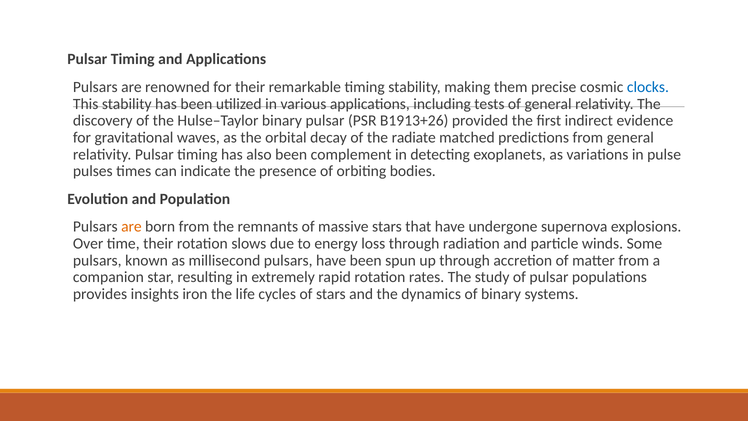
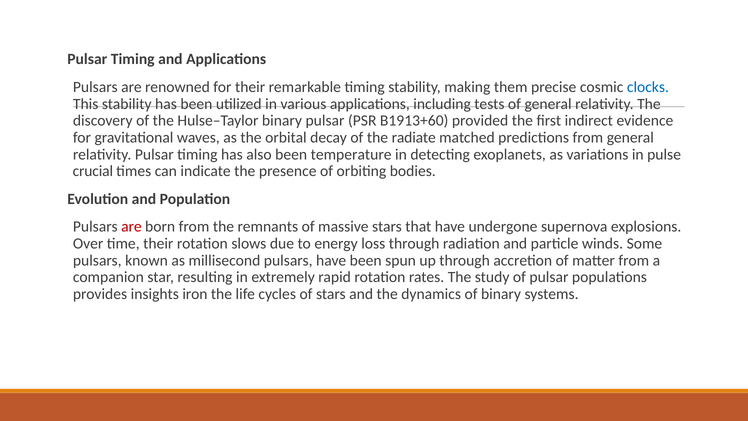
B1913+26: B1913+26 -> B1913+60
complement: complement -> temperature
pulses: pulses -> crucial
are at (131, 227) colour: orange -> red
